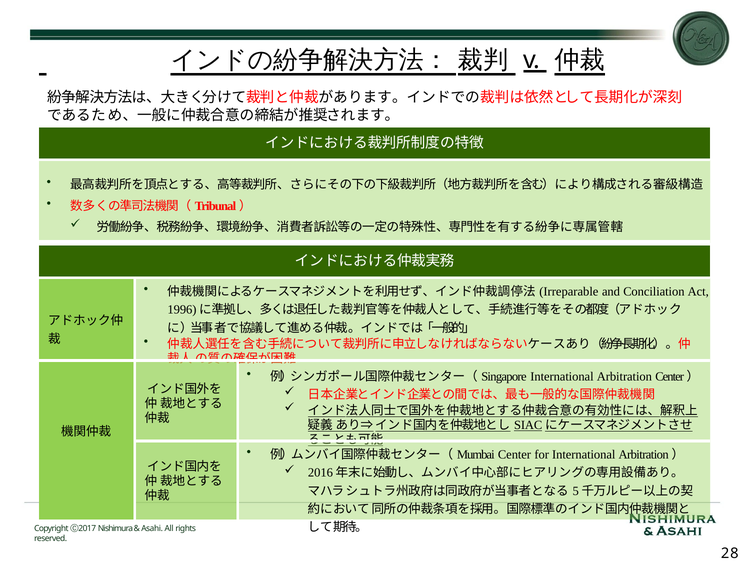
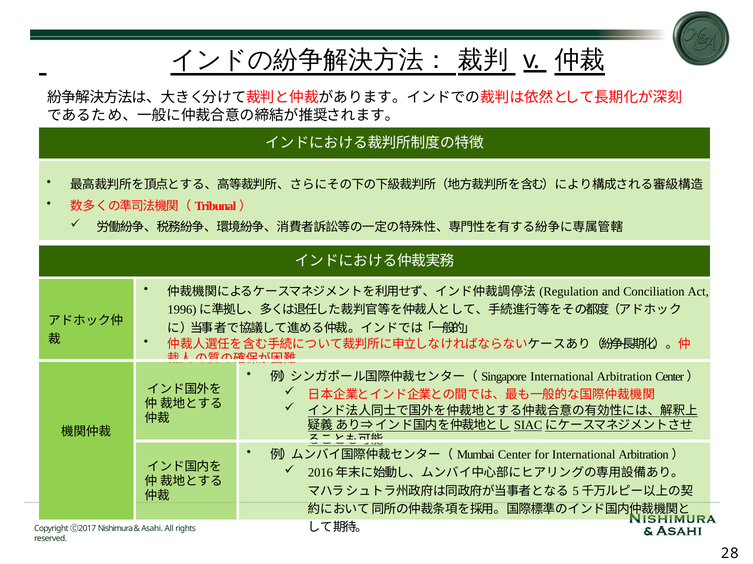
Irreparable: Irreparable -> Regulation
